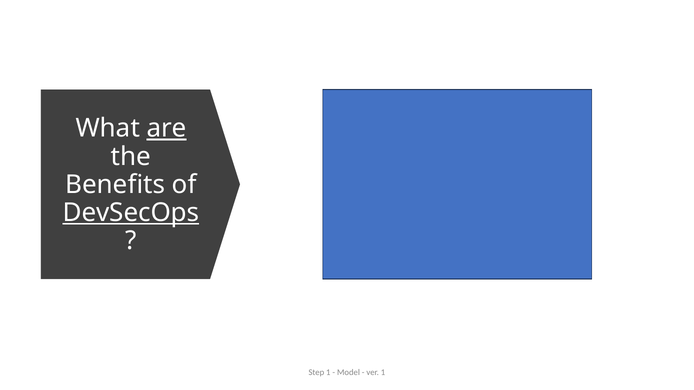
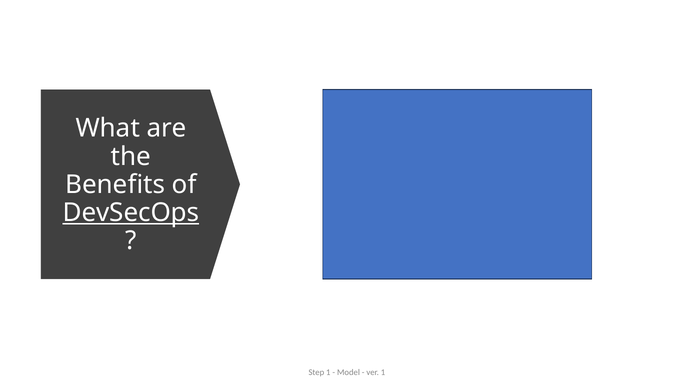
are underline: present -> none
